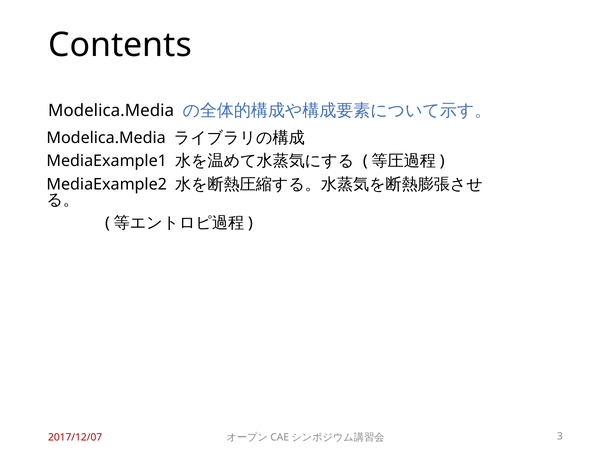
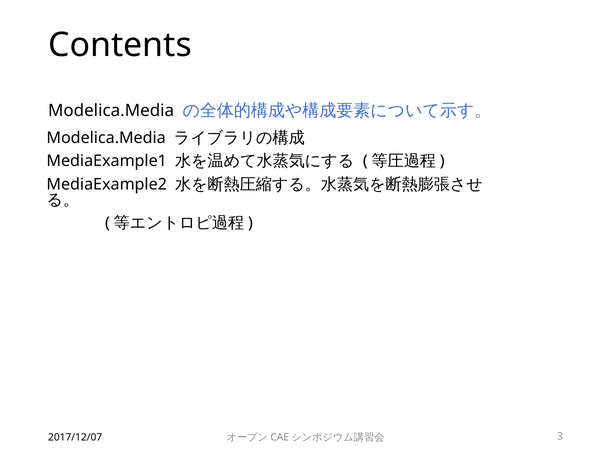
2017/12/07 colour: red -> black
